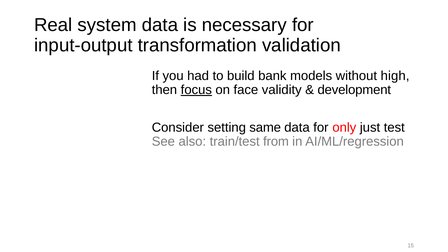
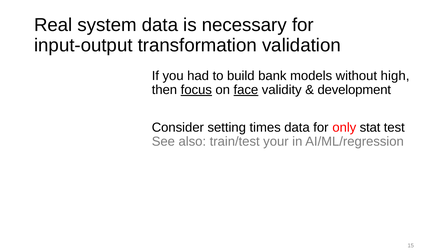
face underline: none -> present
same: same -> times
just: just -> stat
from: from -> your
